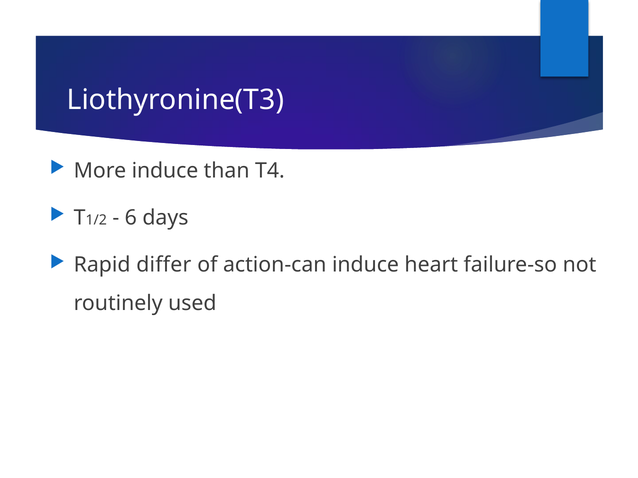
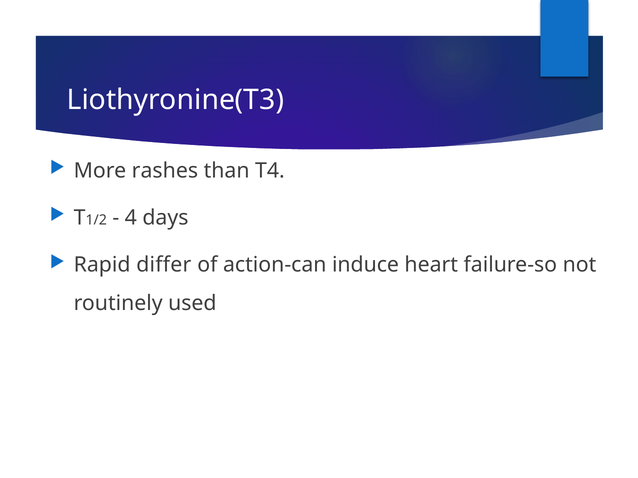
More induce: induce -> rashes
6: 6 -> 4
